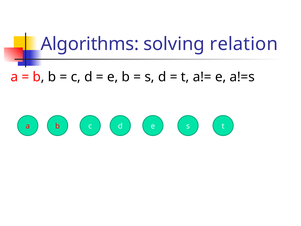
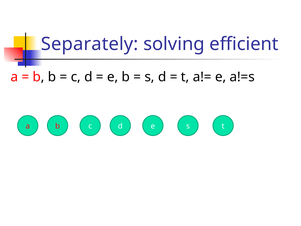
Algorithms: Algorithms -> Separately
relation: relation -> efficient
